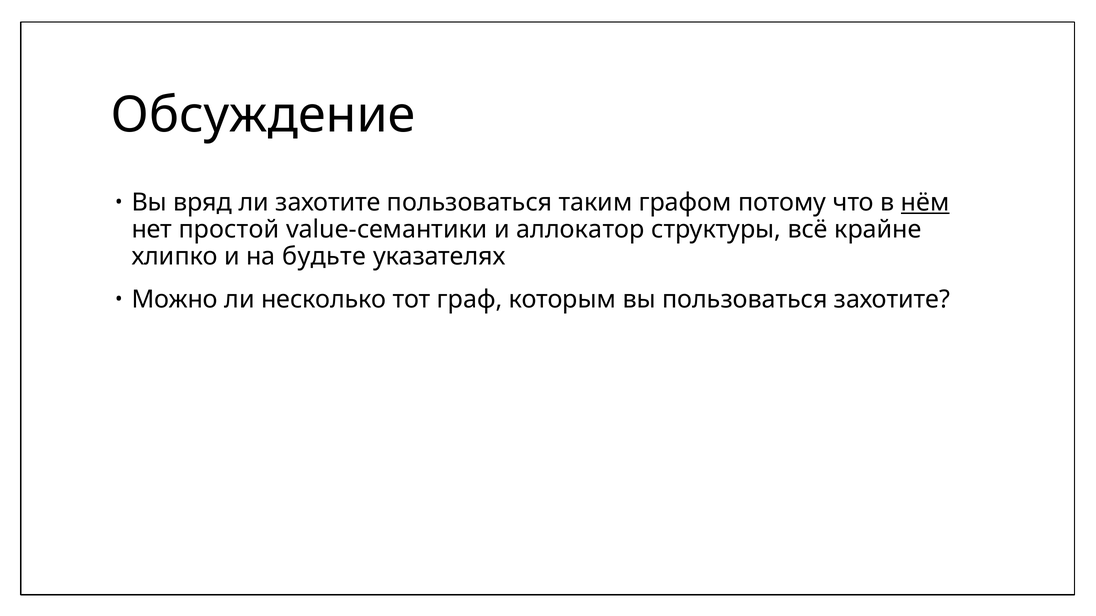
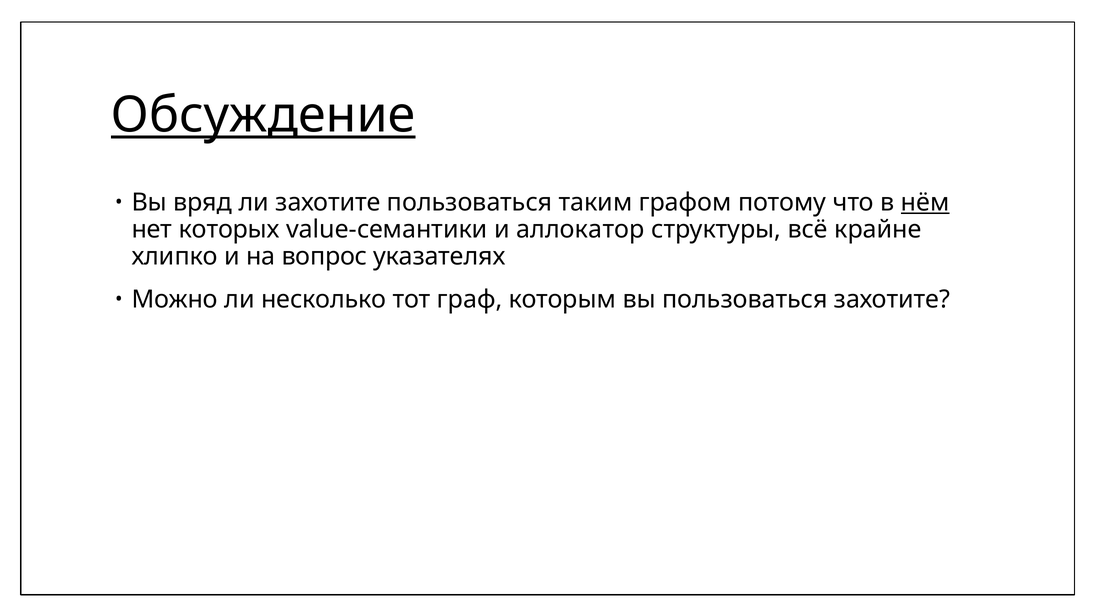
Обсуждение underline: none -> present
простой: простой -> которых
будьте: будьте -> вопрос
